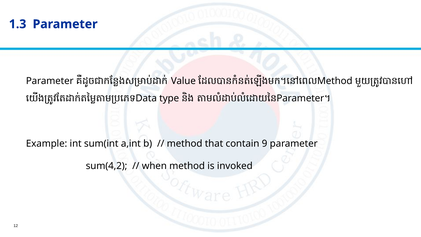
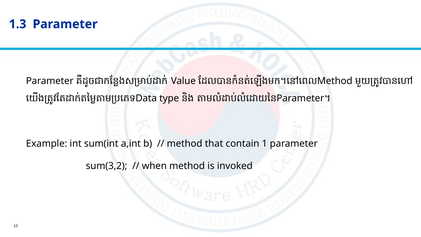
9: 9 -> 1
sum(4,2: sum(4,2 -> sum(3,2
